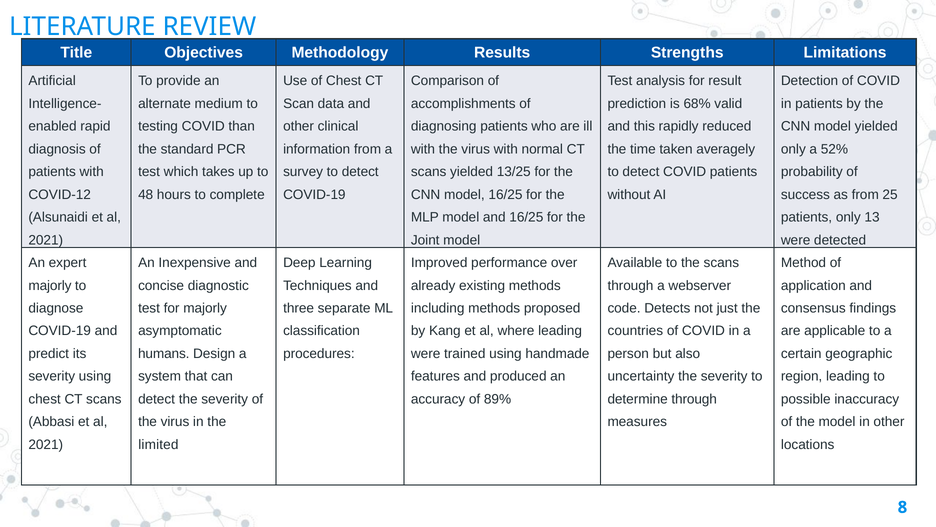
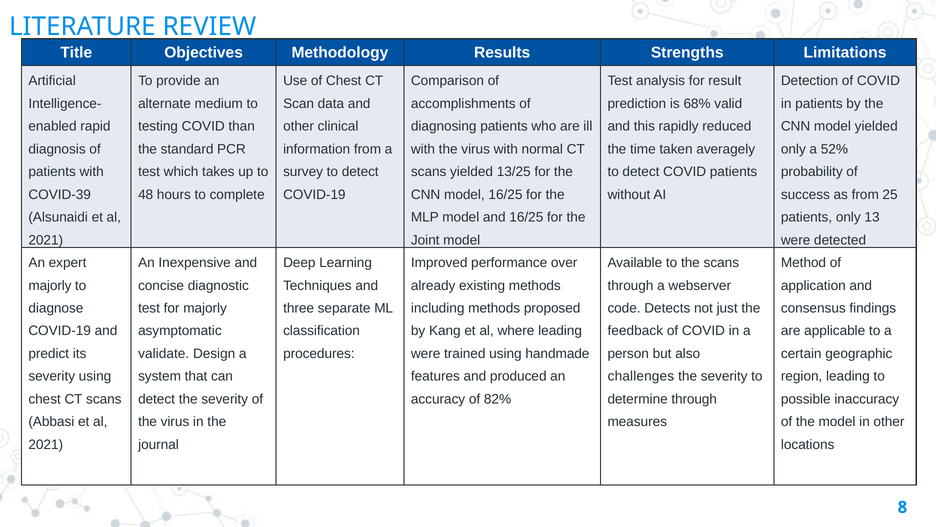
COVID-12: COVID-12 -> COVID-39
countries: countries -> feedback
humans: humans -> validate
uncertainty: uncertainty -> challenges
89%: 89% -> 82%
limited: limited -> journal
